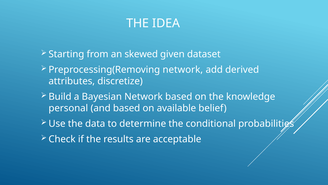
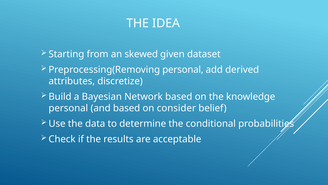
Preprocessing(Removing network: network -> personal
available: available -> consider
